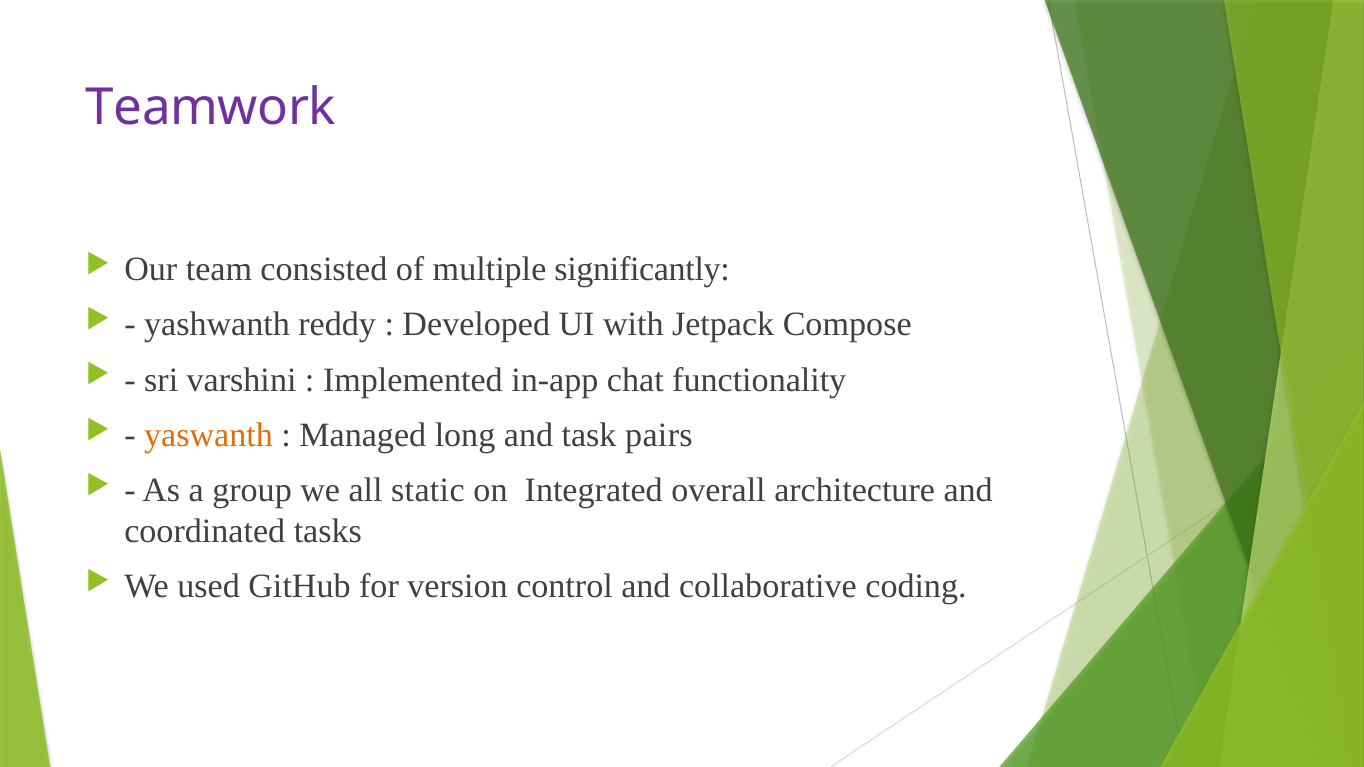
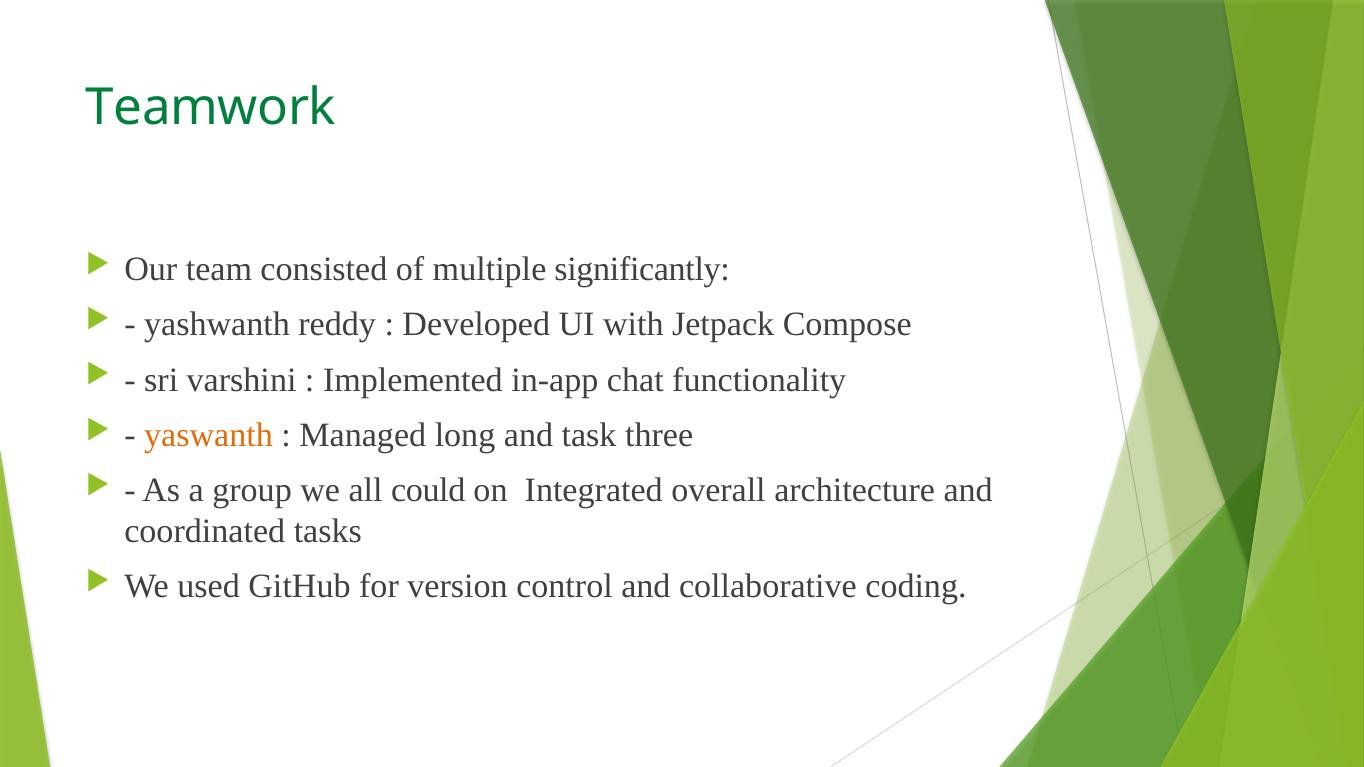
Teamwork colour: purple -> green
pairs: pairs -> three
static: static -> could
